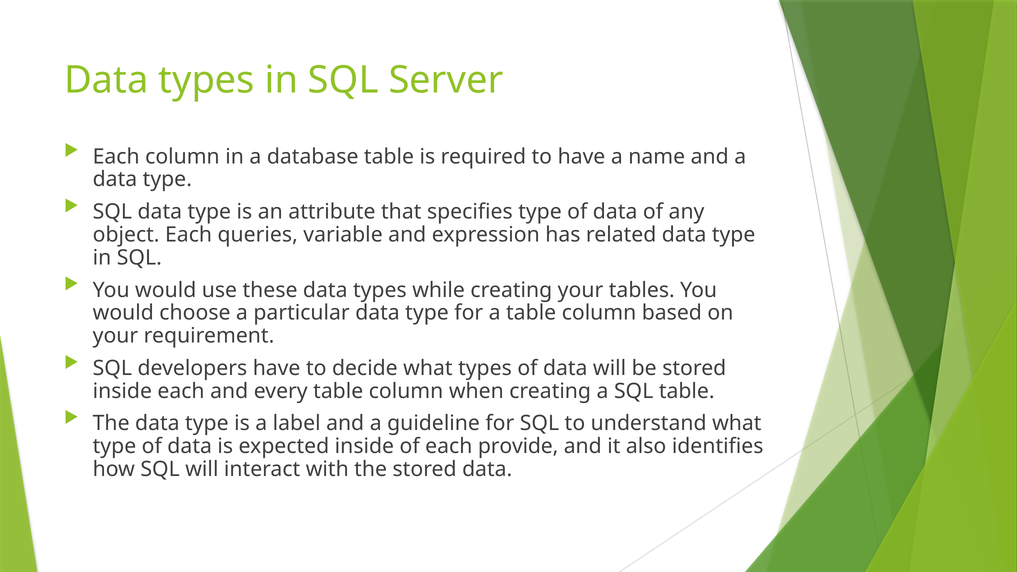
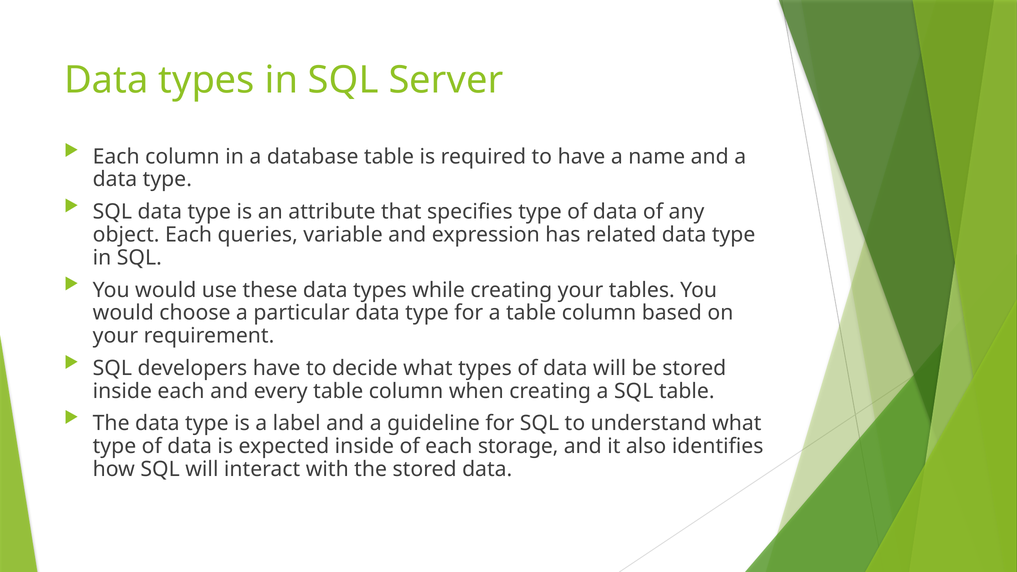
provide: provide -> storage
